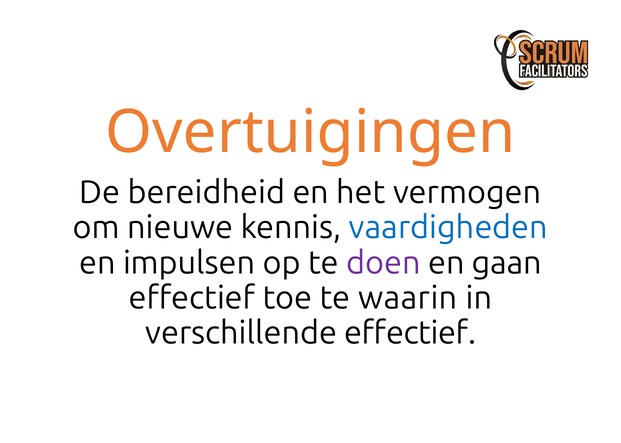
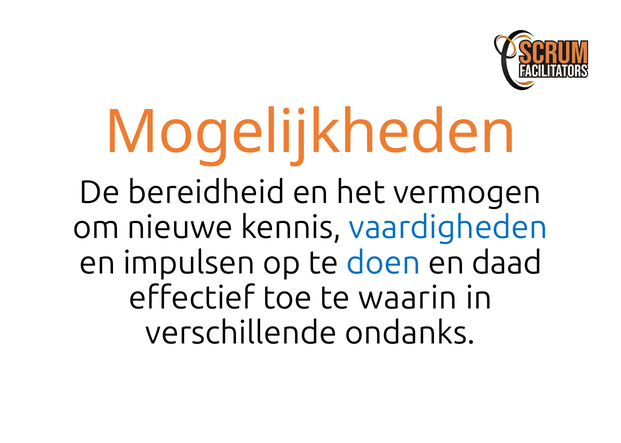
Overtuigingen: Overtuigingen -> Mogelijkheden
doen colour: purple -> blue
gaan: gaan -> daad
verschillende effectief: effectief -> ondanks
